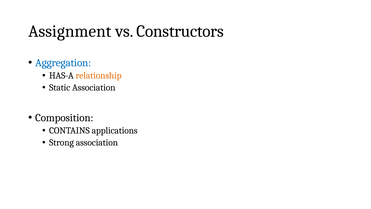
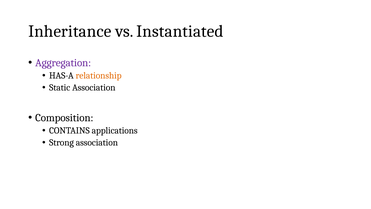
Assignment: Assignment -> Inheritance
Constructors: Constructors -> Instantiated
Aggregation colour: blue -> purple
